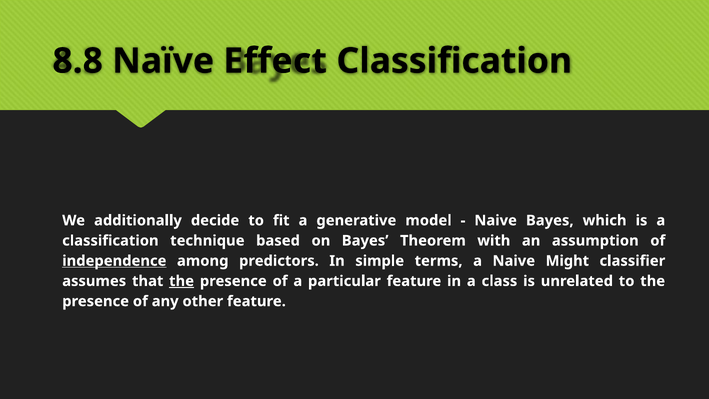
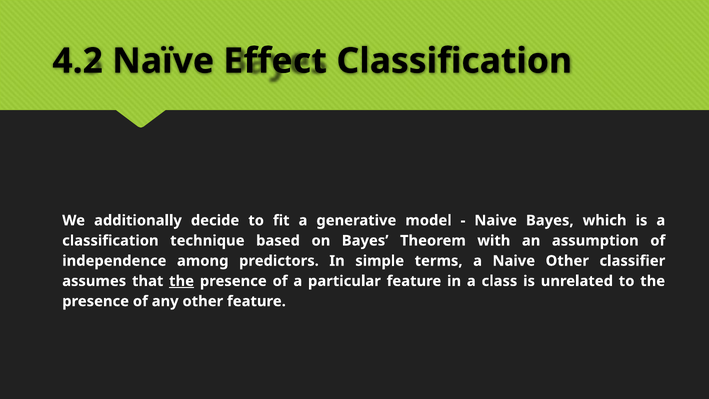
8.8: 8.8 -> 4.2
independence underline: present -> none
Naive Might: Might -> Other
